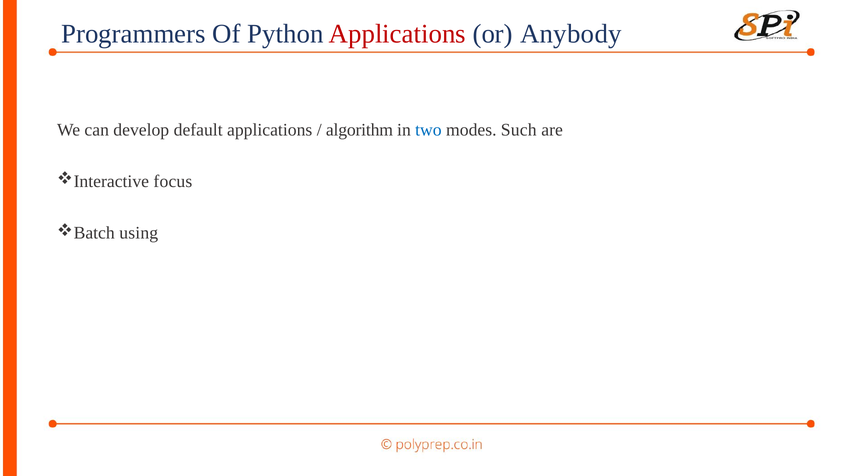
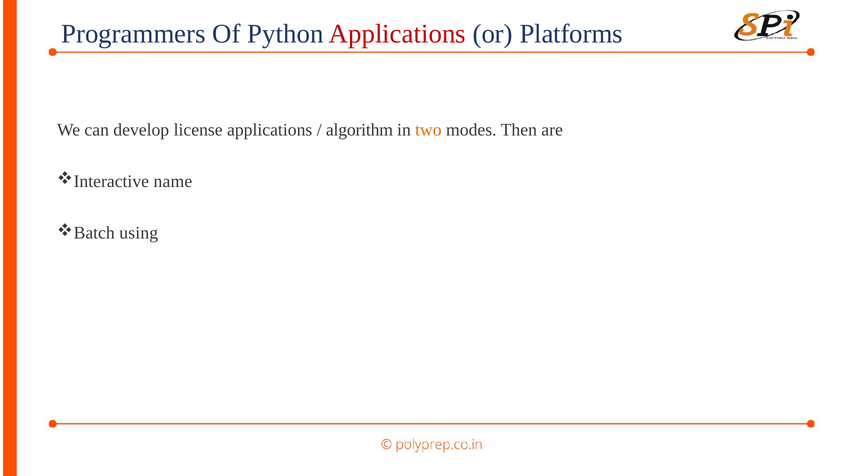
Anybody: Anybody -> Platforms
default: default -> license
two colour: blue -> orange
Such: Such -> Then
focus: focus -> name
